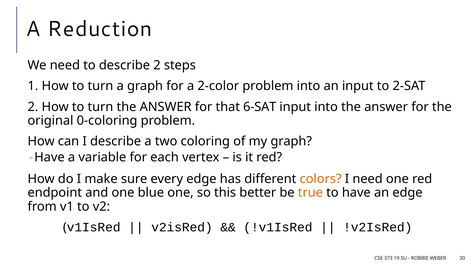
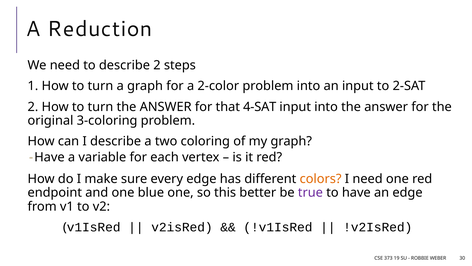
6-SAT: 6-SAT -> 4-SAT
0-coloring: 0-coloring -> 3-coloring
true colour: orange -> purple
